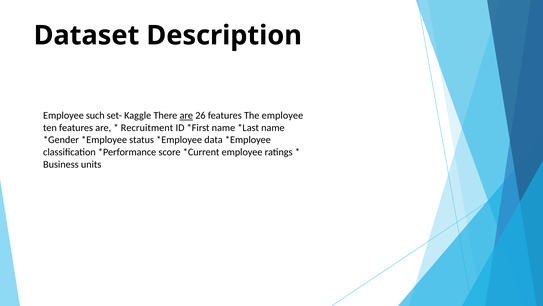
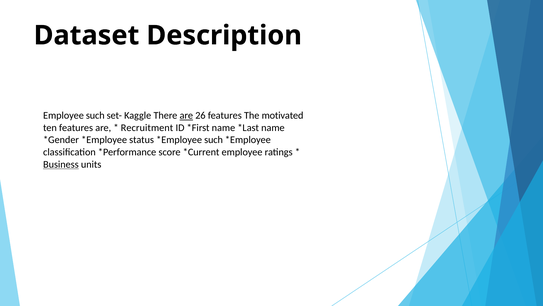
The employee: employee -> motivated
data at (214, 140): data -> such
Business underline: none -> present
